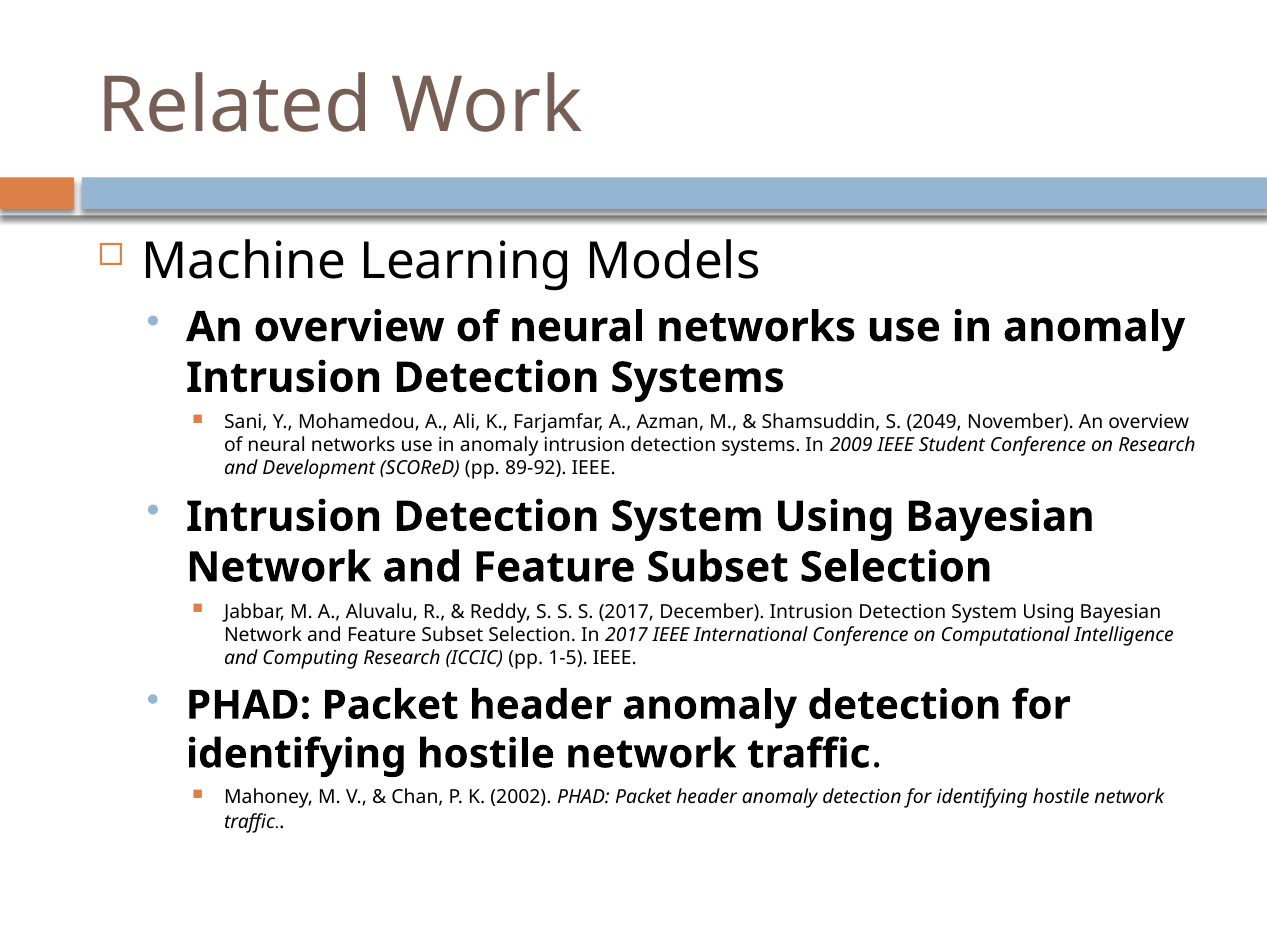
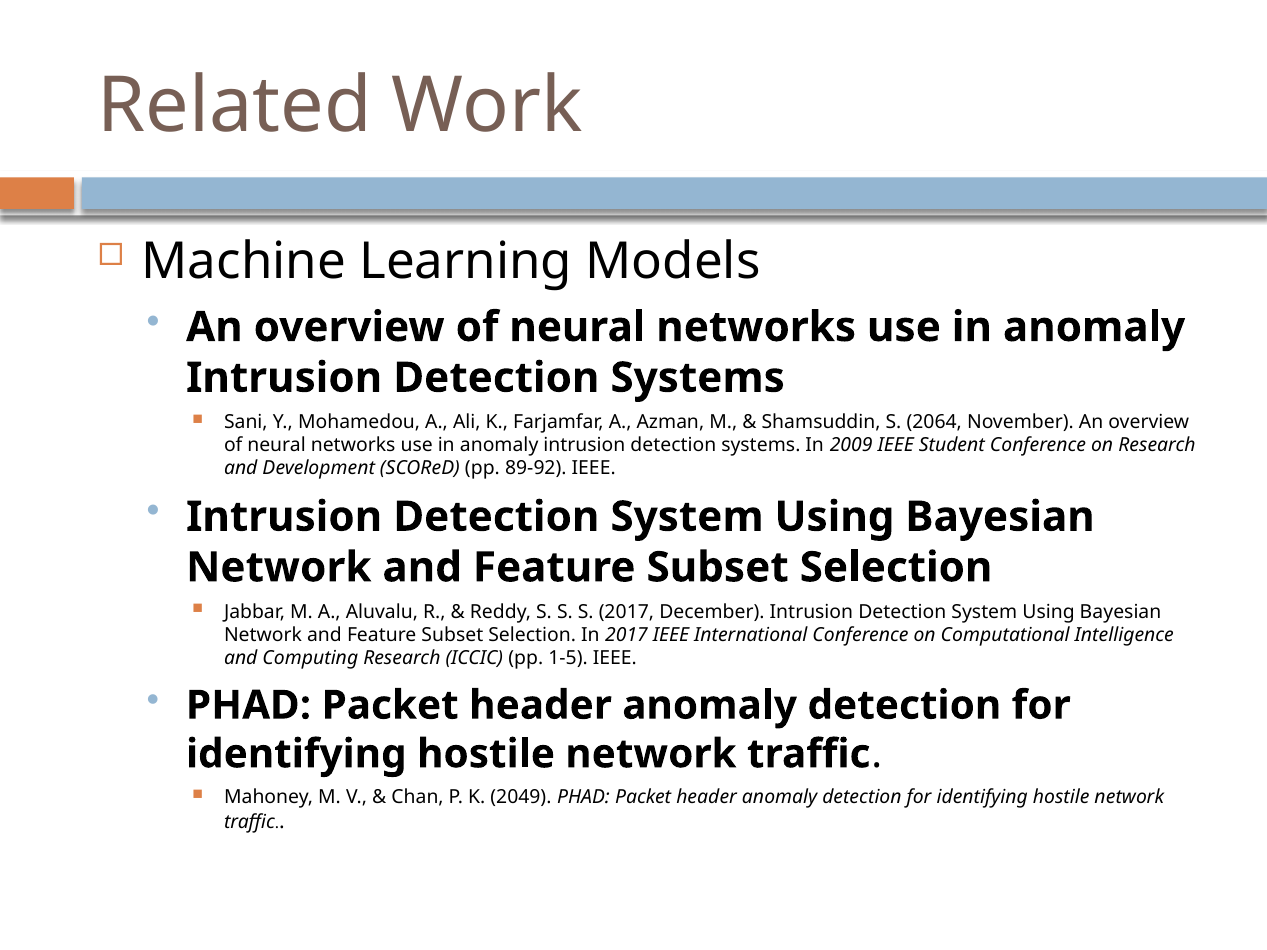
2049: 2049 -> 2064
2002: 2002 -> 2049
